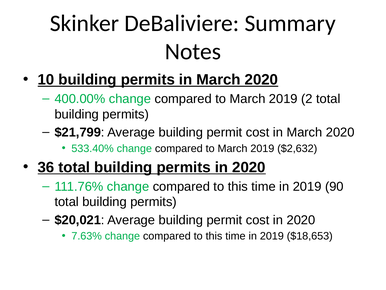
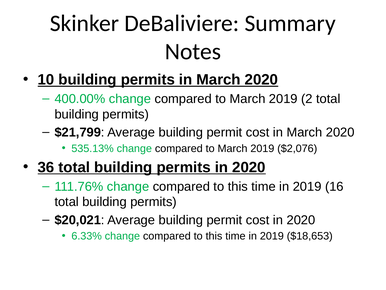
533.40%: 533.40% -> 535.13%
$2,632: $2,632 -> $2,076
90: 90 -> 16
7.63%: 7.63% -> 6.33%
